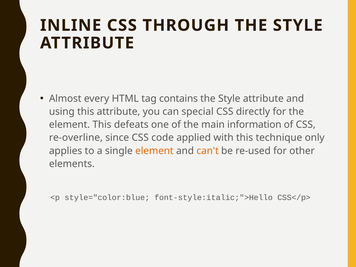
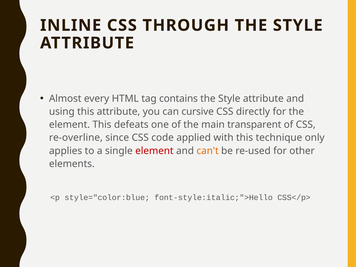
special: special -> cursive
information: information -> transparent
element at (154, 151) colour: orange -> red
